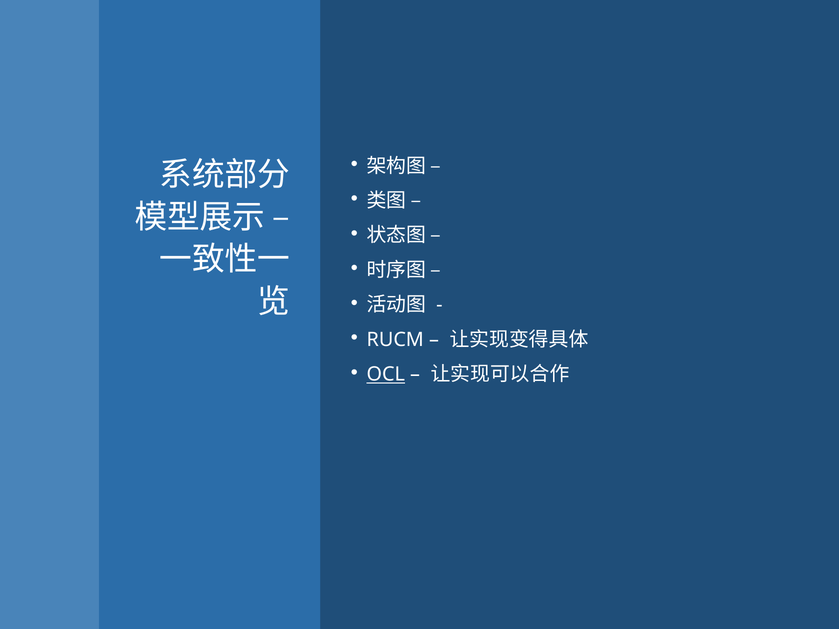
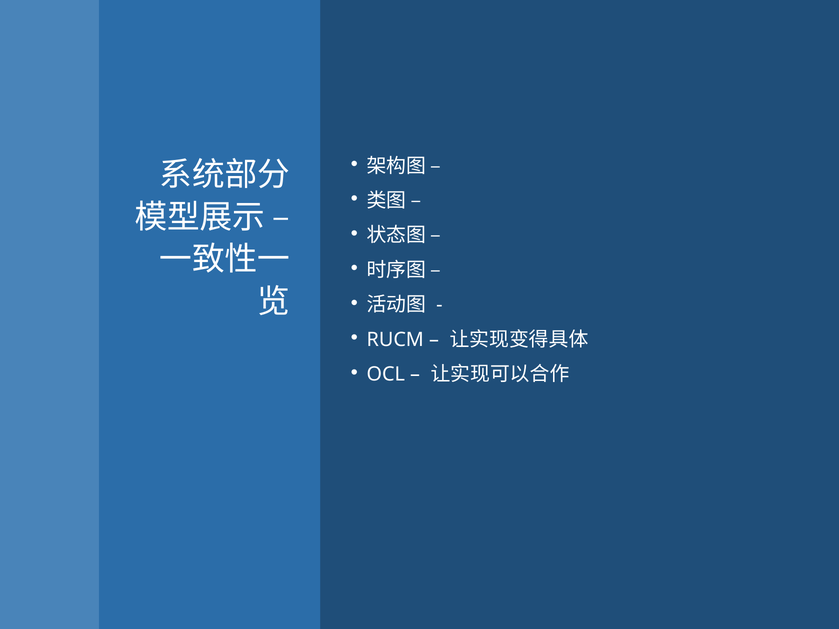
OCL underline: present -> none
